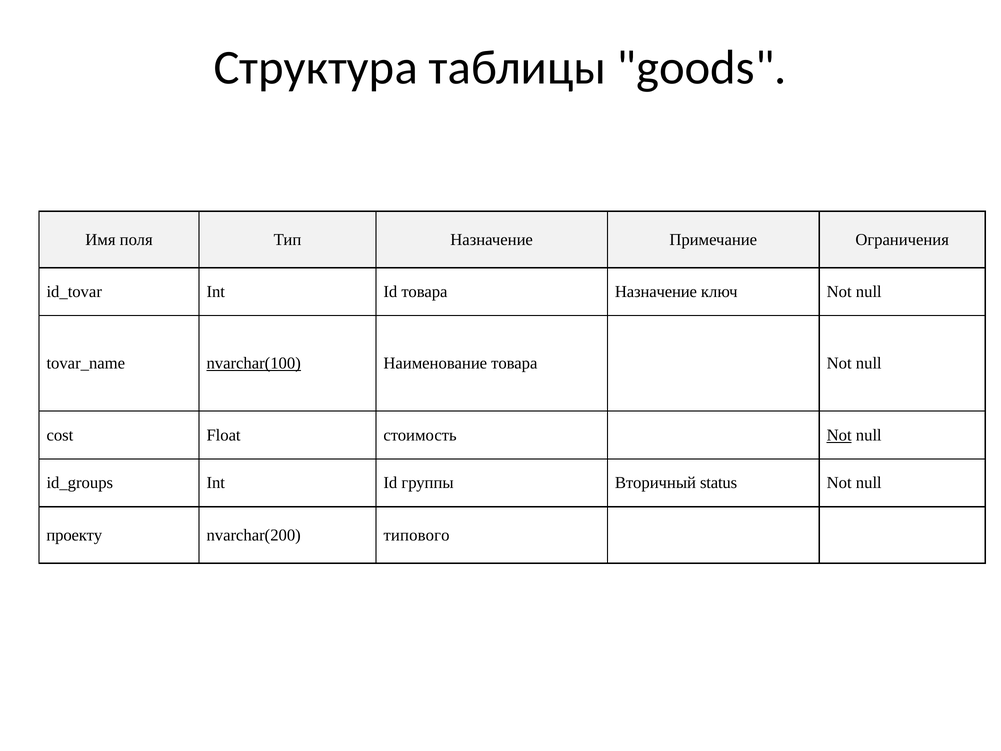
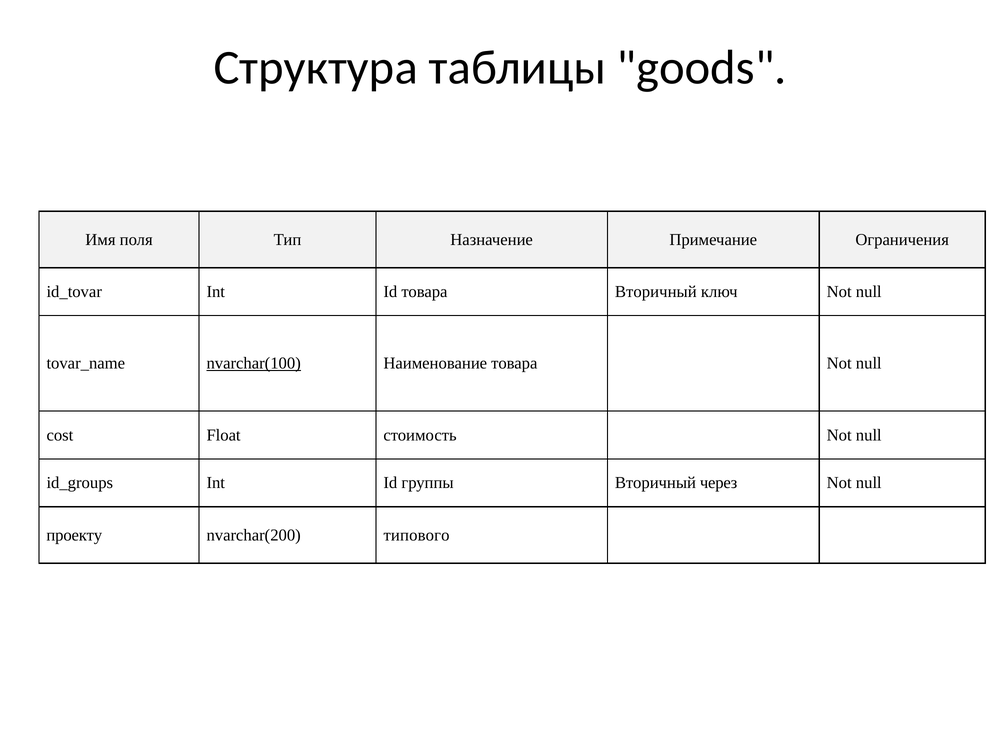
товара Назначение: Назначение -> Вторичный
Not at (839, 435) underline: present -> none
status: status -> через
